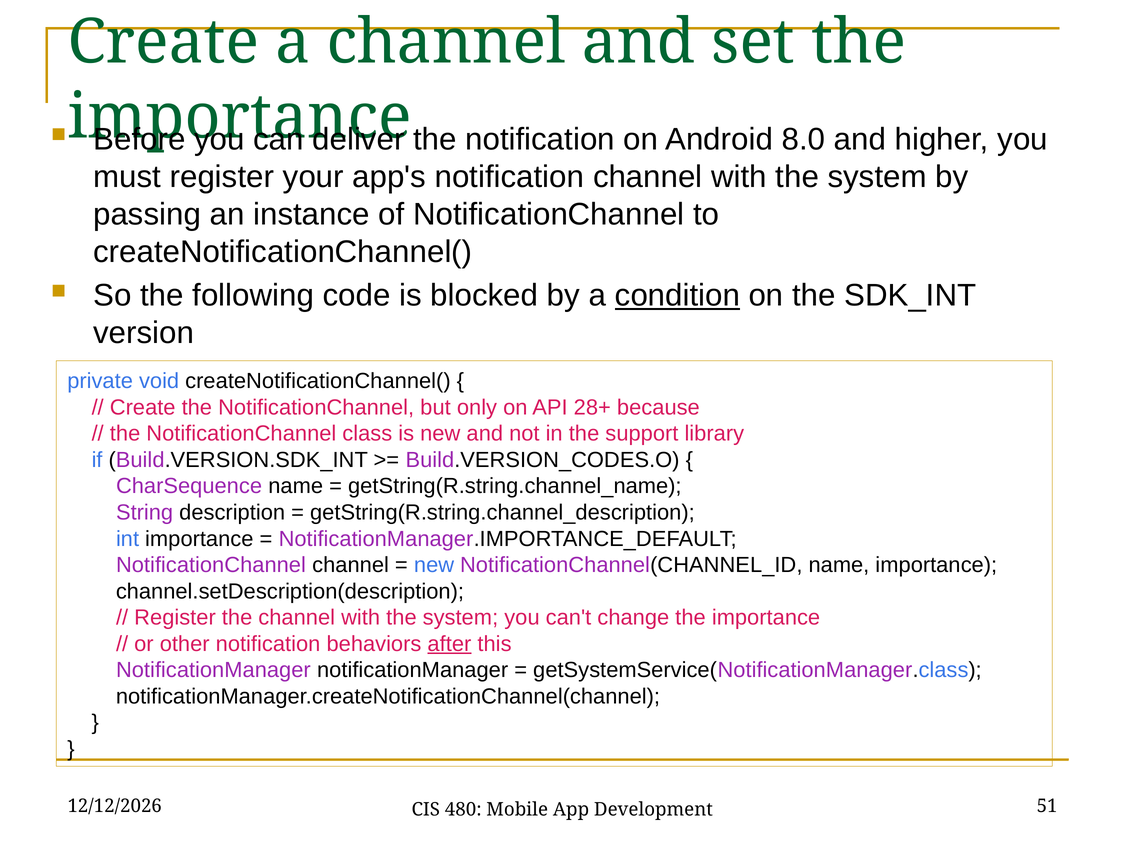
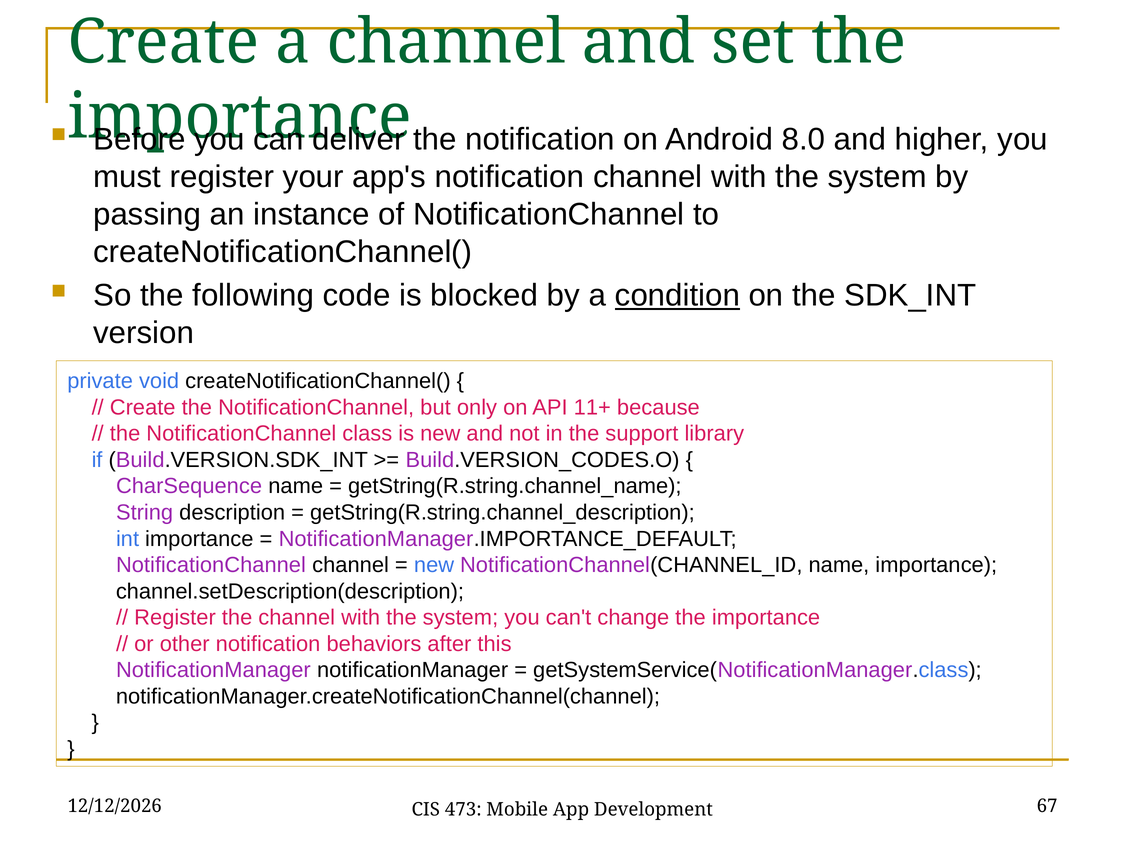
28+: 28+ -> 11+
after underline: present -> none
480: 480 -> 473
51: 51 -> 67
